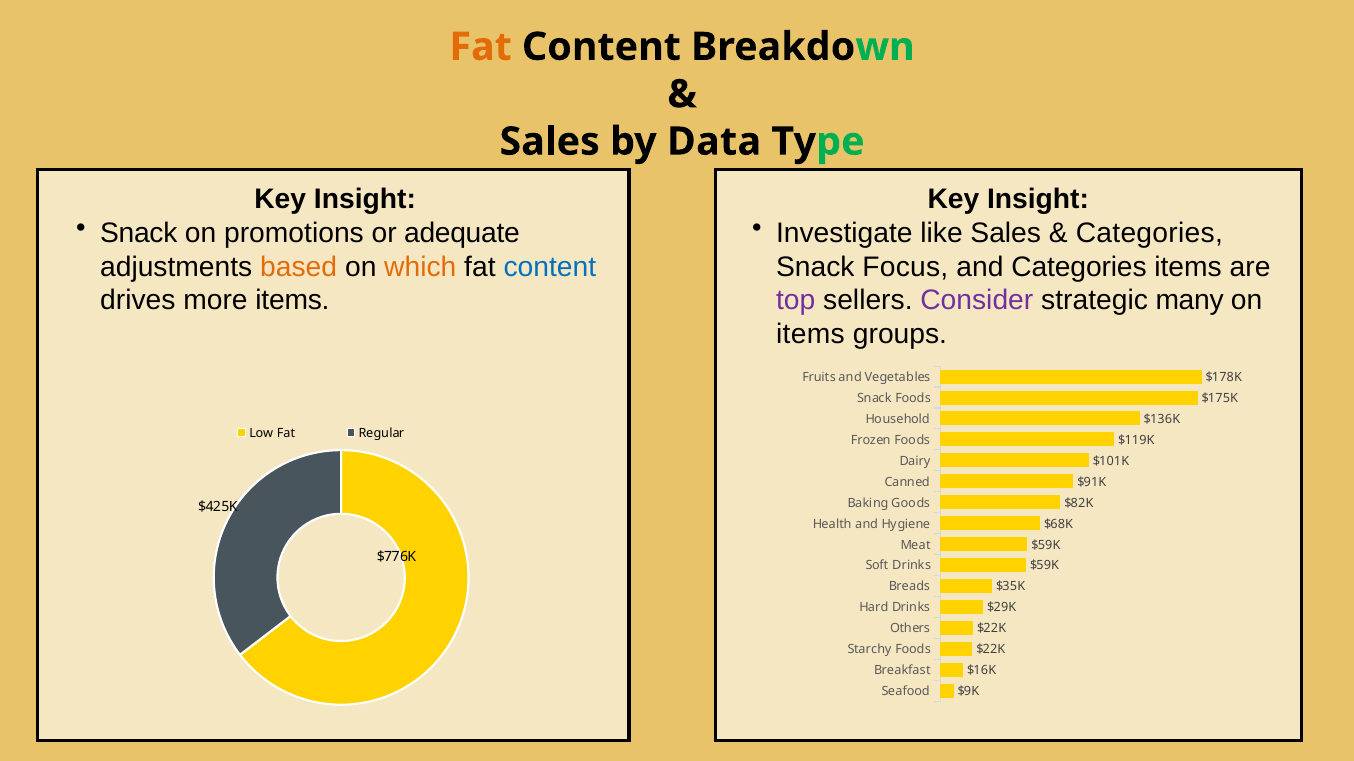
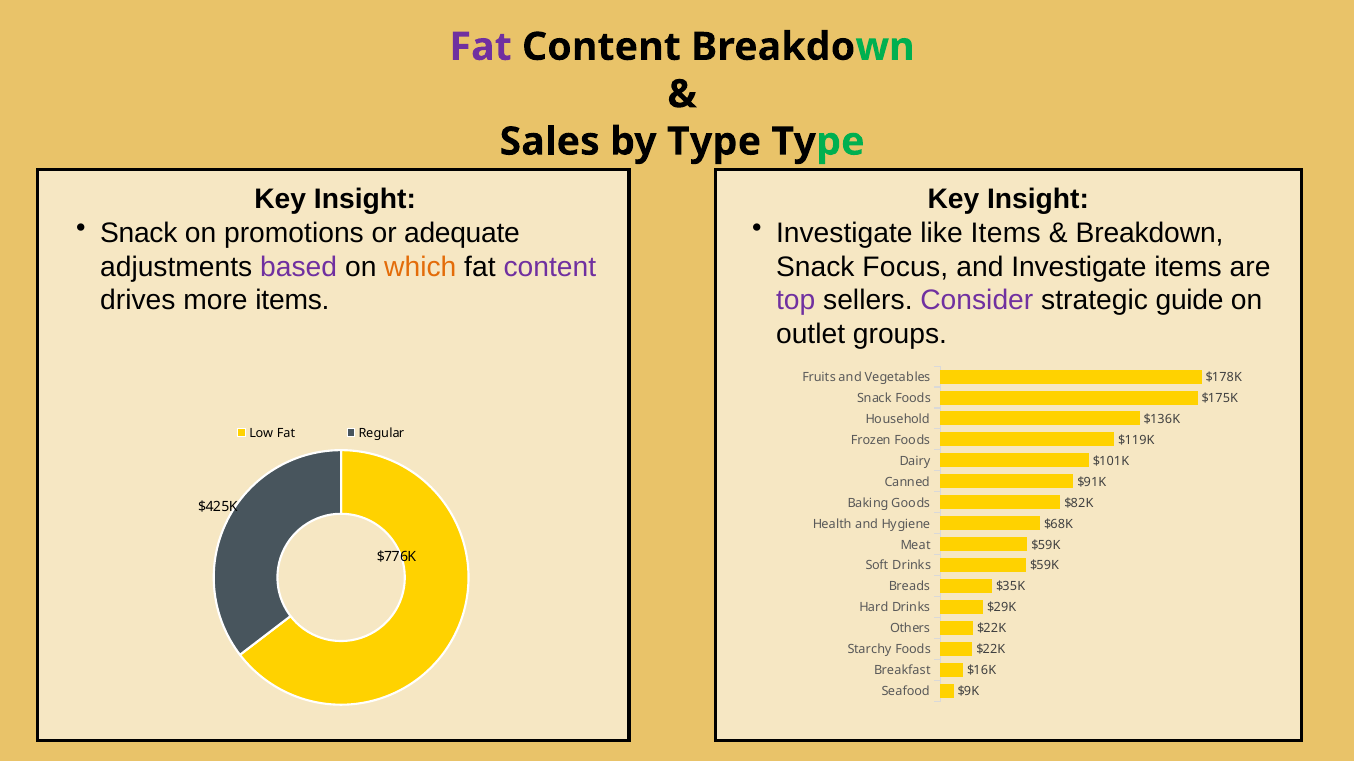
Fat at (481, 47) colour: orange -> purple
by Data: Data -> Type
like Sales: Sales -> Items
Categories at (1149, 233): Categories -> Breakdown
based colour: orange -> purple
content at (550, 267) colour: blue -> purple
and Categories: Categories -> Investigate
many: many -> guide
items at (810, 335): items -> outlet
